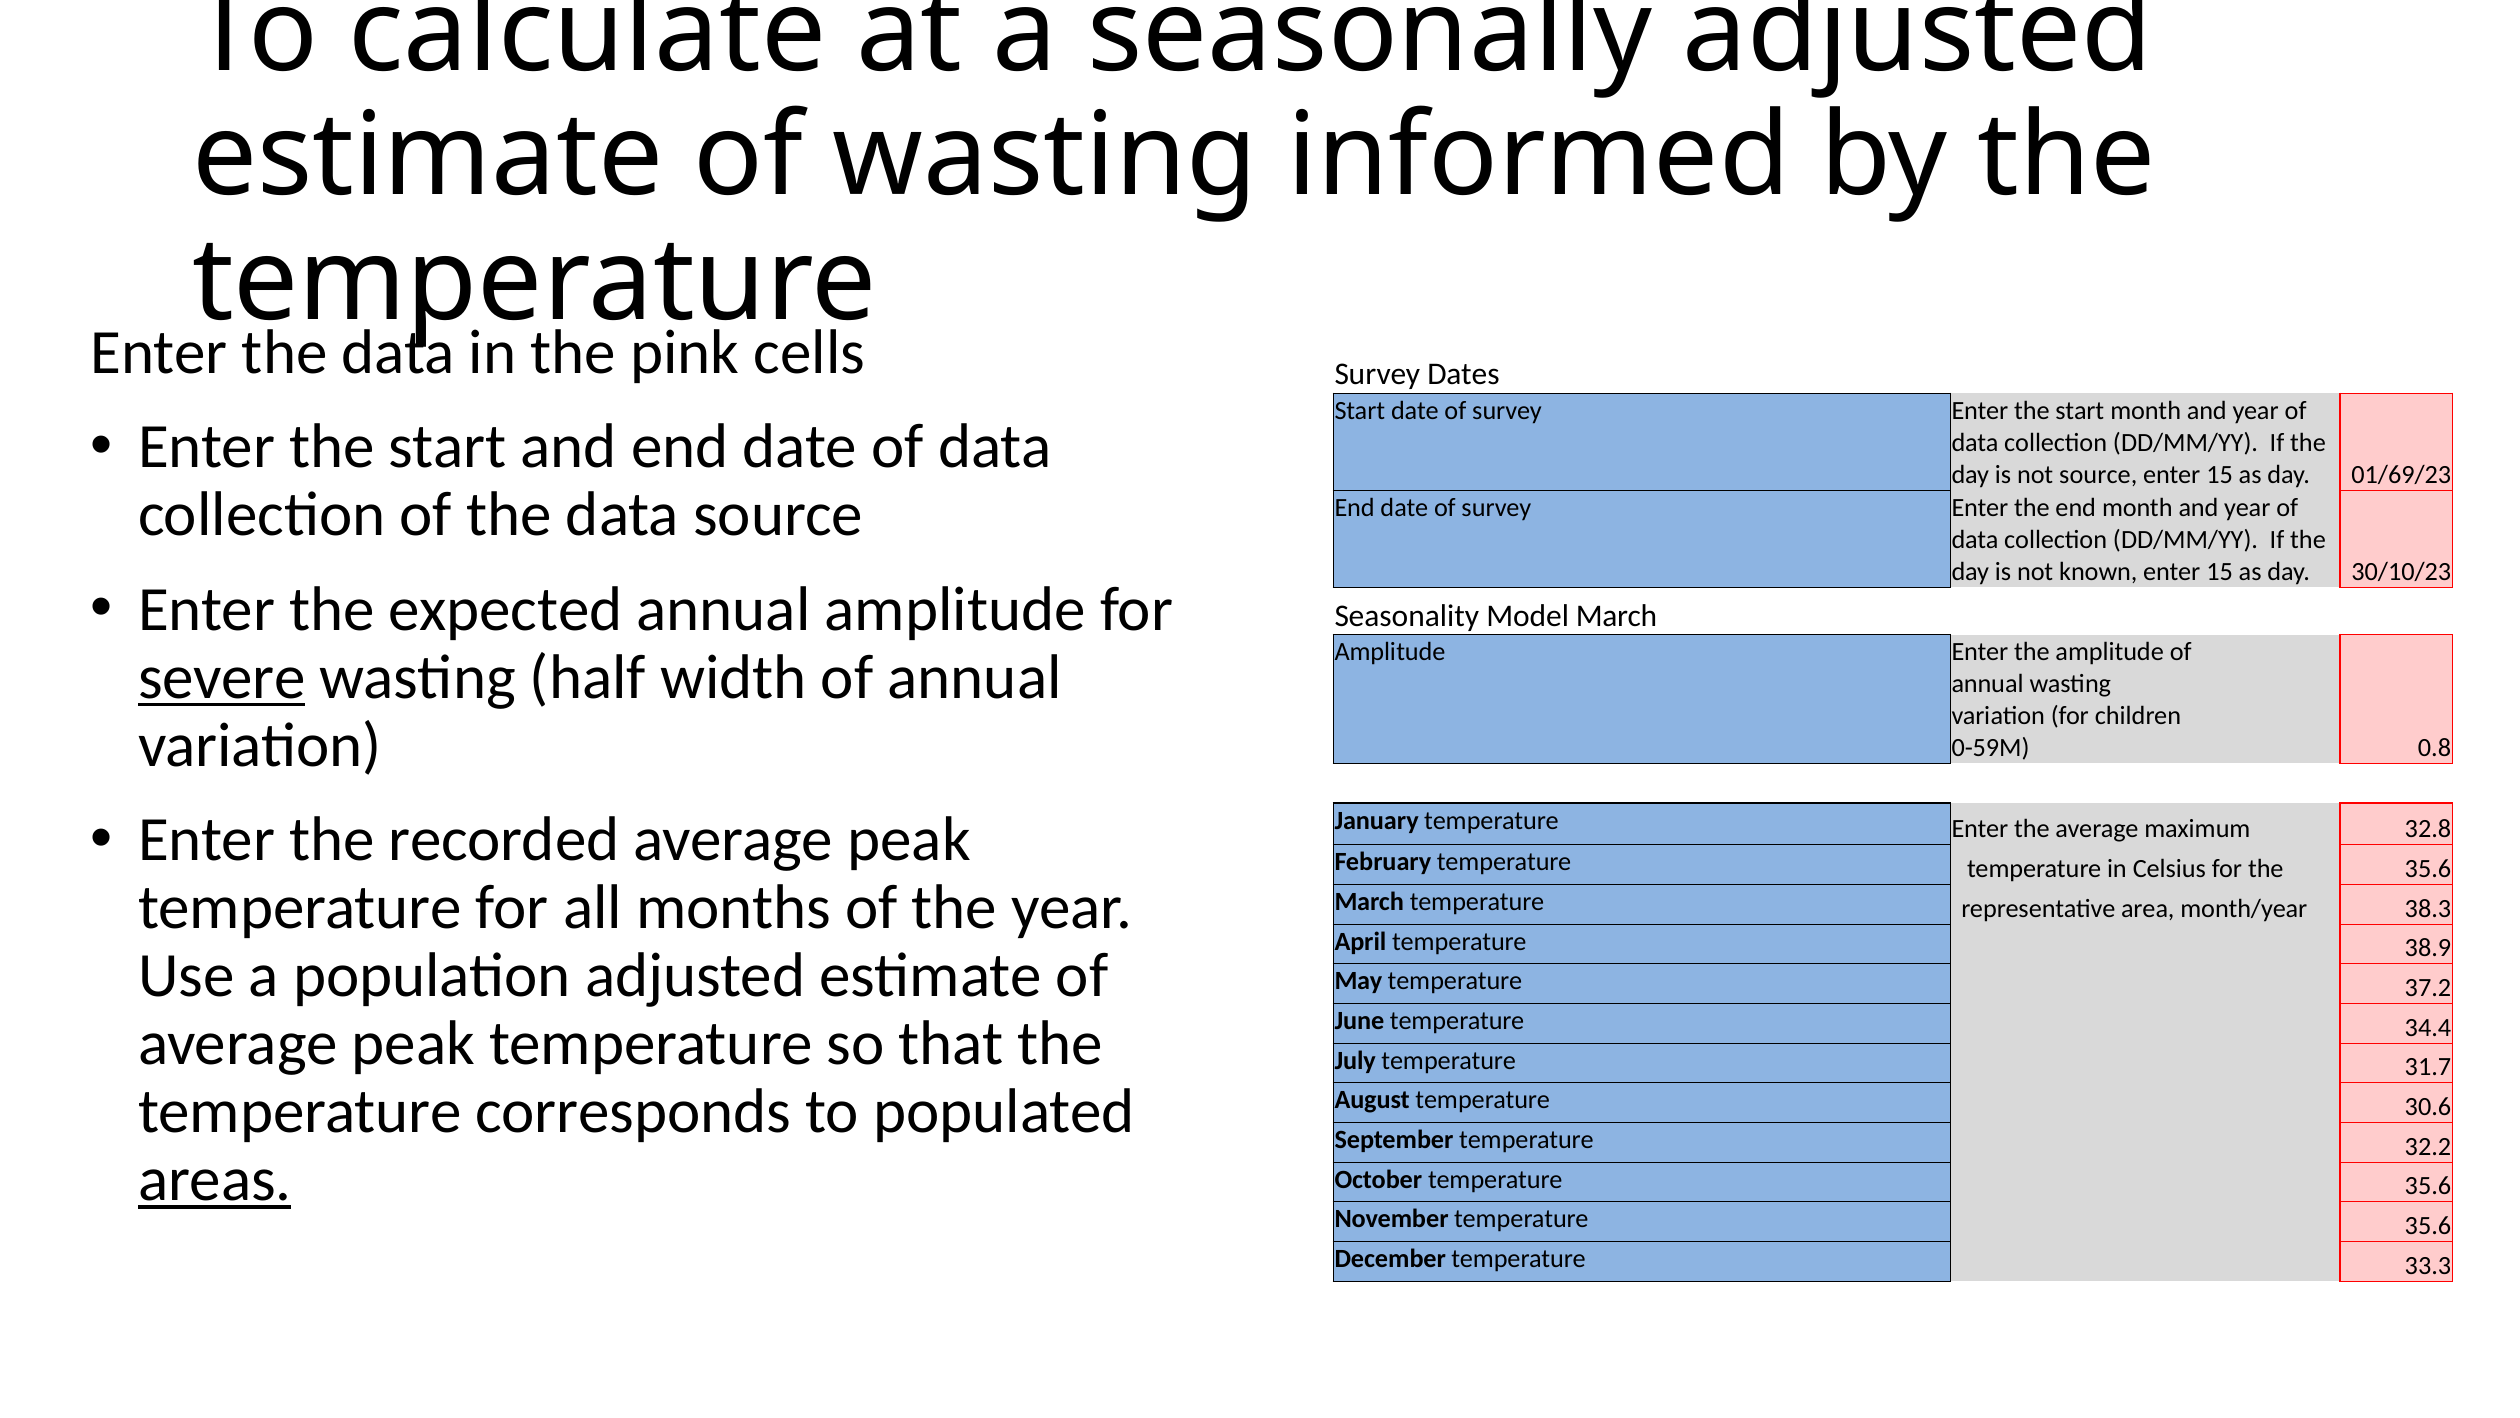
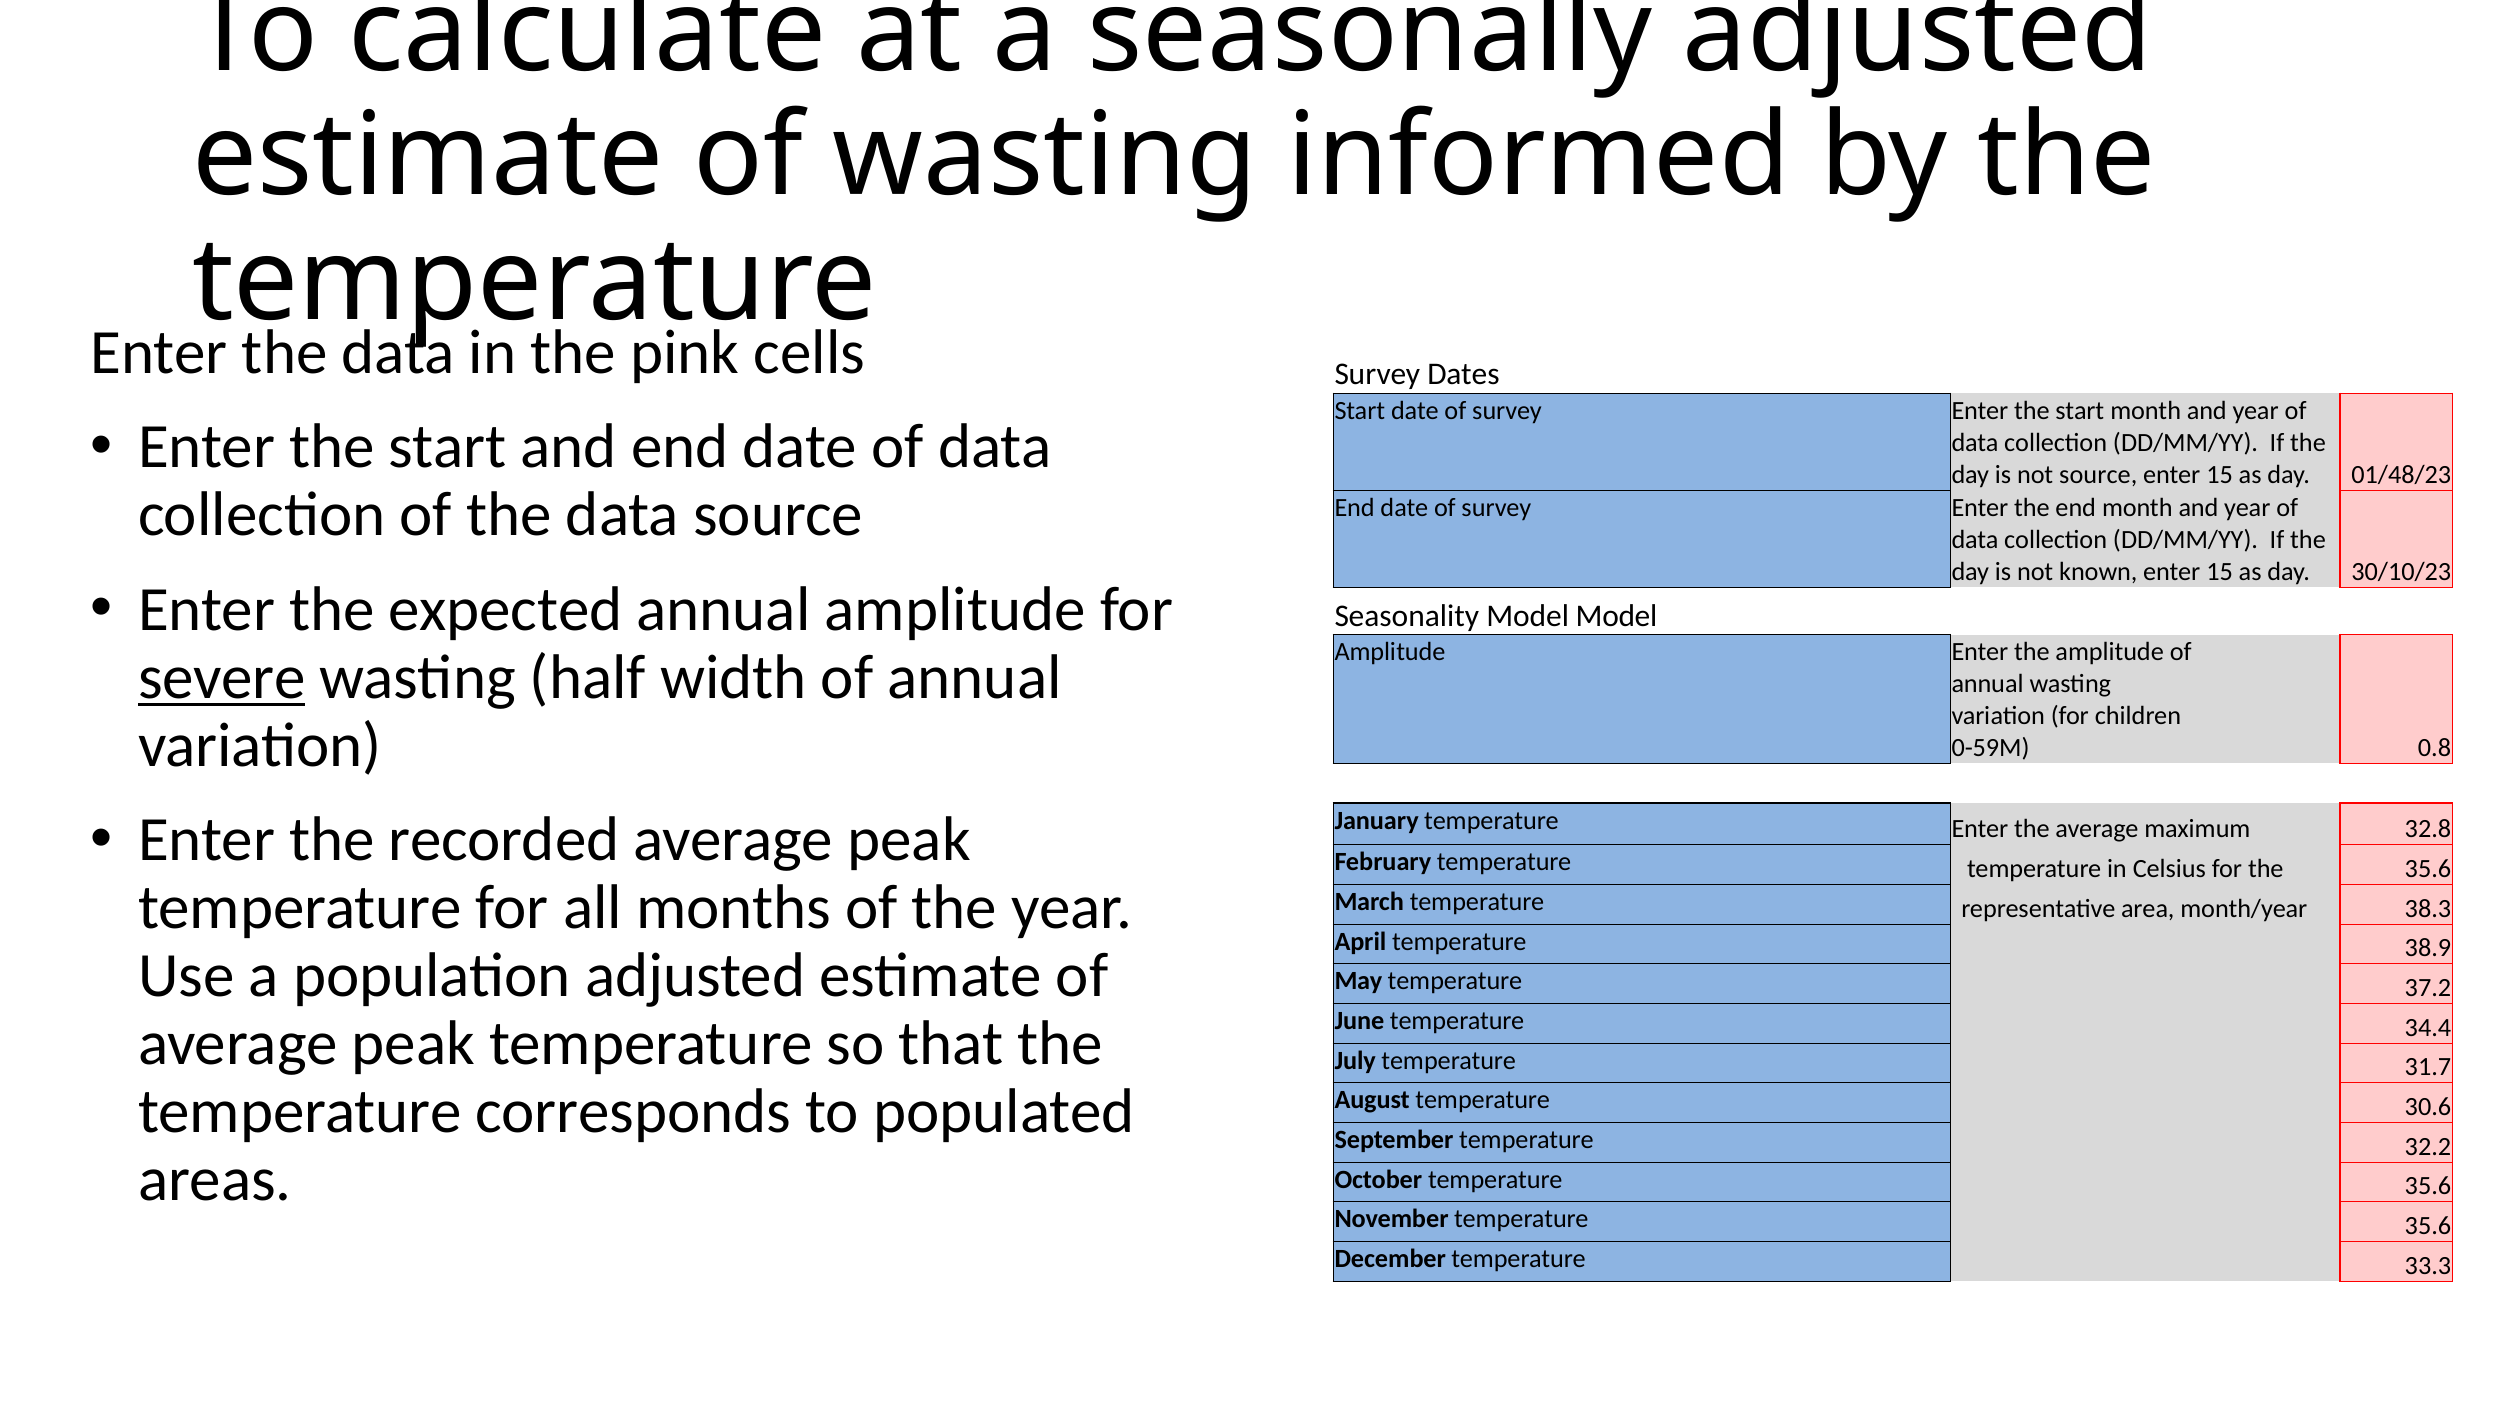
01/69/23: 01/69/23 -> 01/48/23
Model March: March -> Model
areas underline: present -> none
